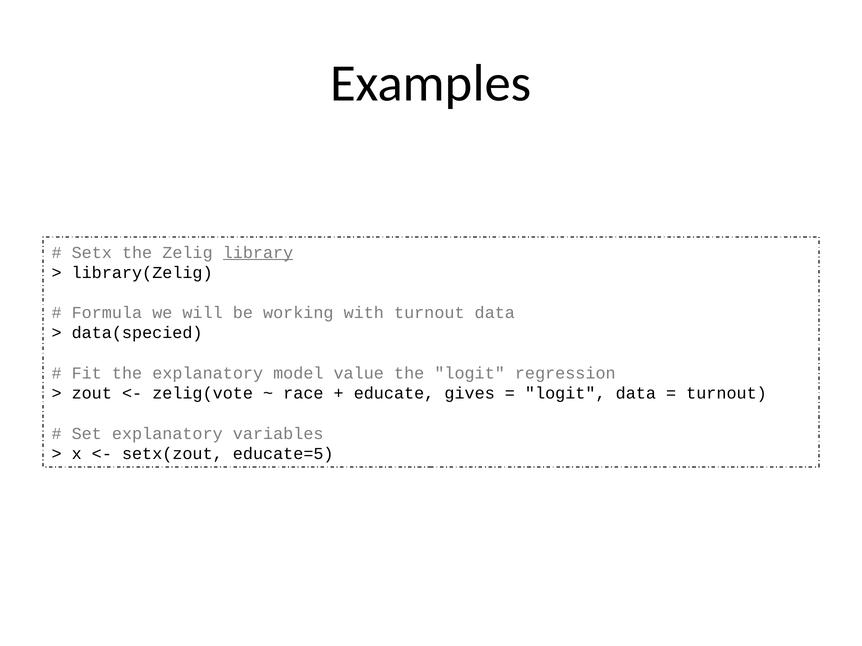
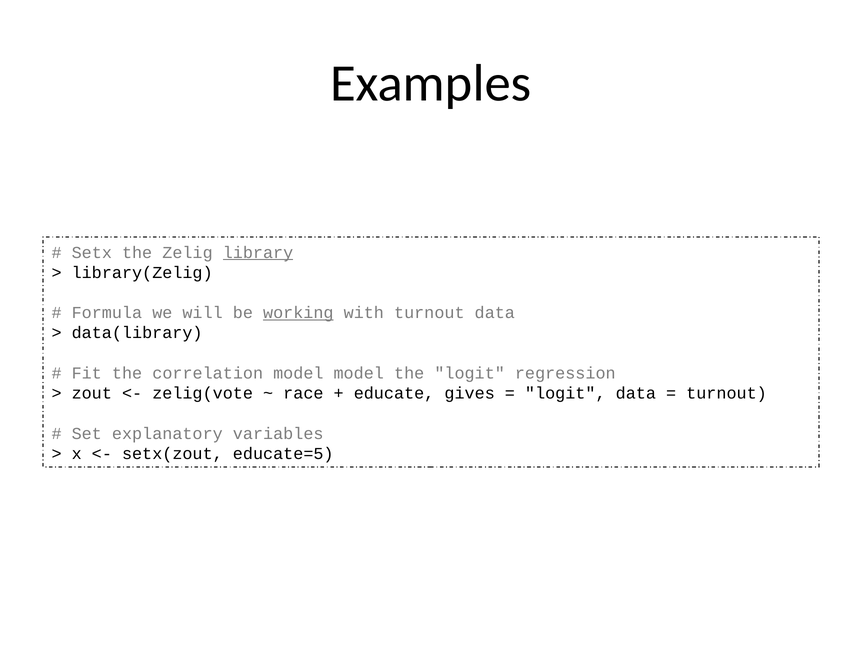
working underline: none -> present
data(specied: data(specied -> data(library
the explanatory: explanatory -> correlation
model value: value -> model
